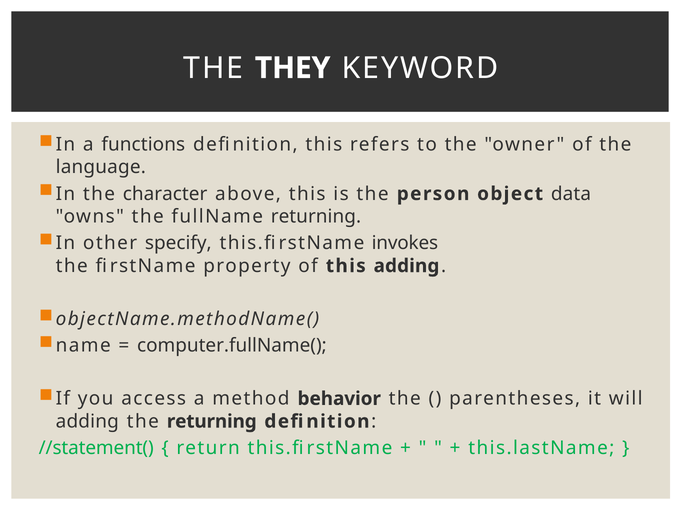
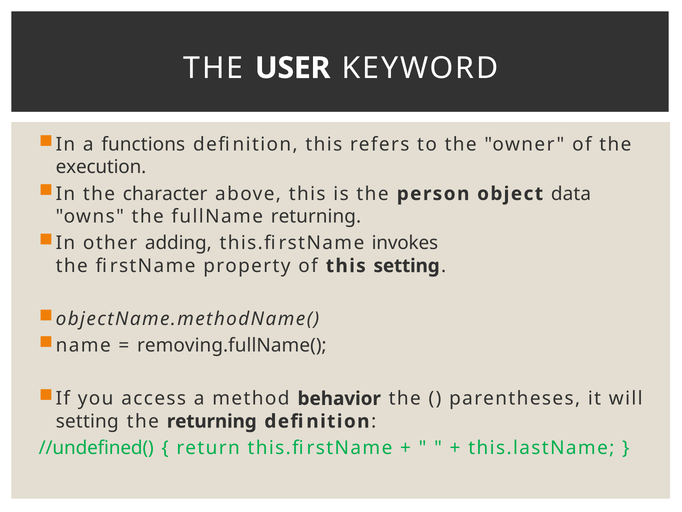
THEY: THEY -> USER
language: language -> execution
specify: specify -> adding
this adding: adding -> setting
computer.fullName(: computer.fullName( -> removing.fullName(
adding at (87, 421): adding -> setting
//statement(: //statement( -> //undefined(
